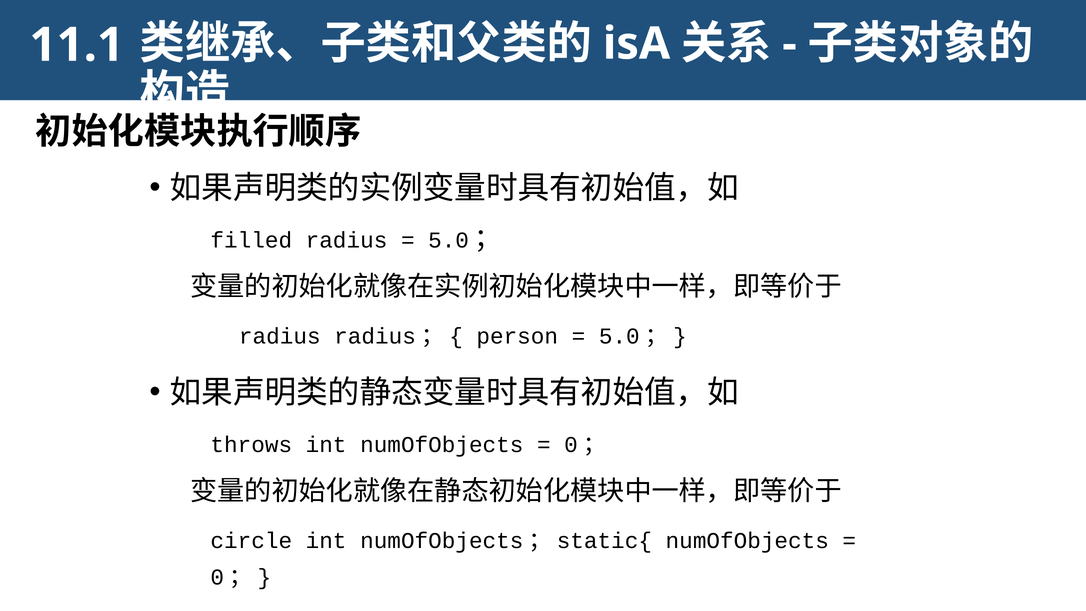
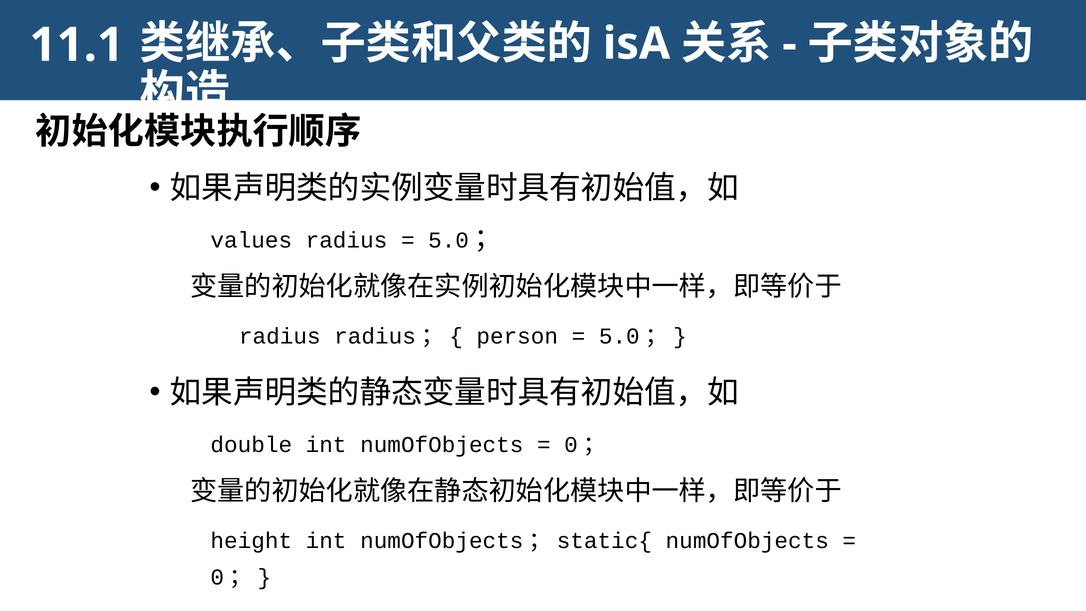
filled: filled -> values
throws: throws -> double
circle: circle -> height
